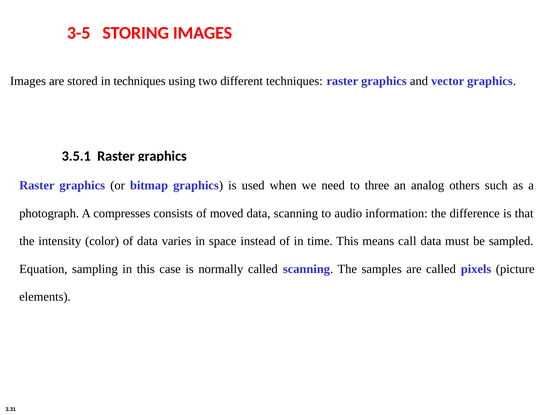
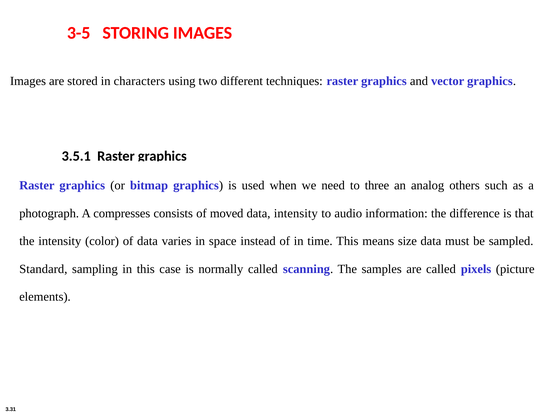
in techniques: techniques -> characters
data scanning: scanning -> intensity
call: call -> size
Equation: Equation -> Standard
